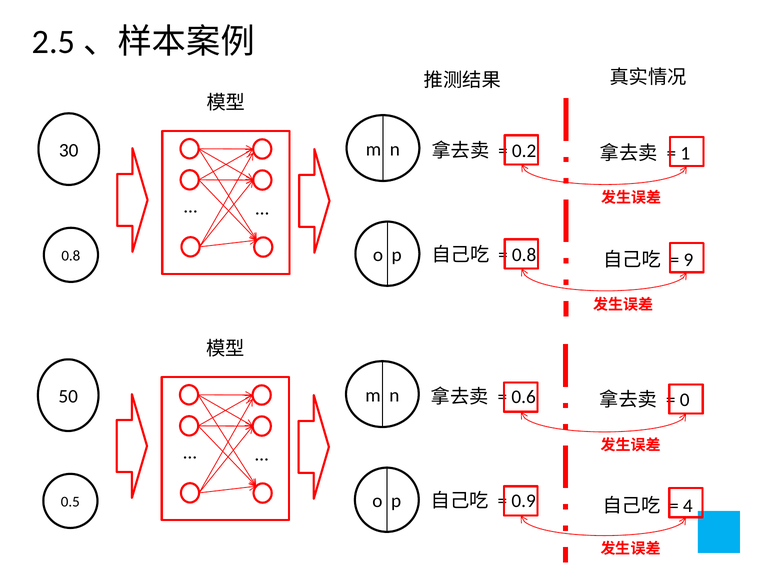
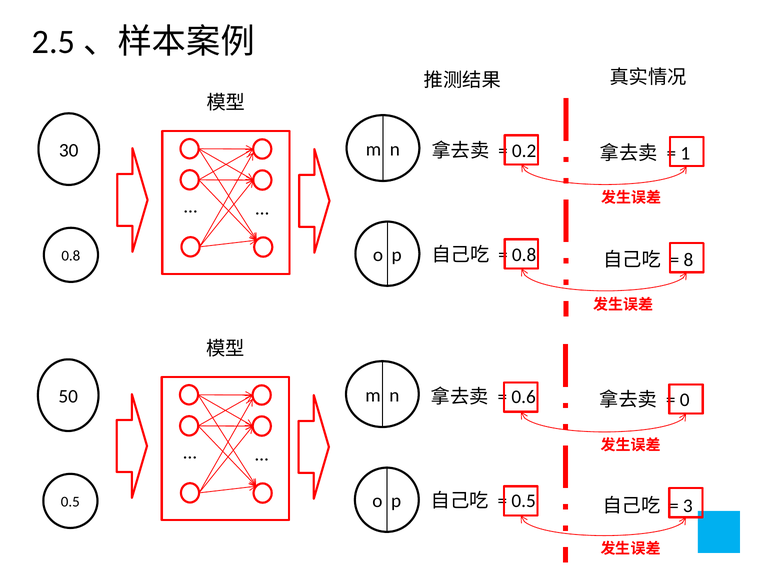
9: 9 -> 8
0.9 at (524, 501): 0.9 -> 0.5
4: 4 -> 3
